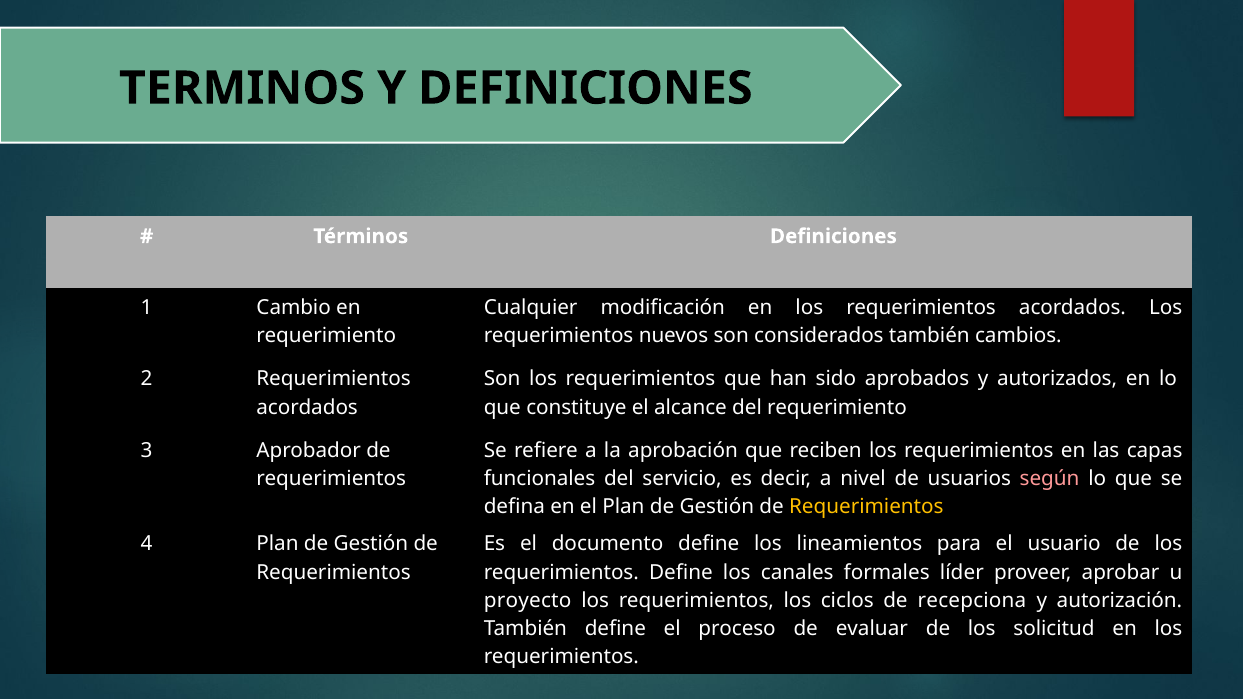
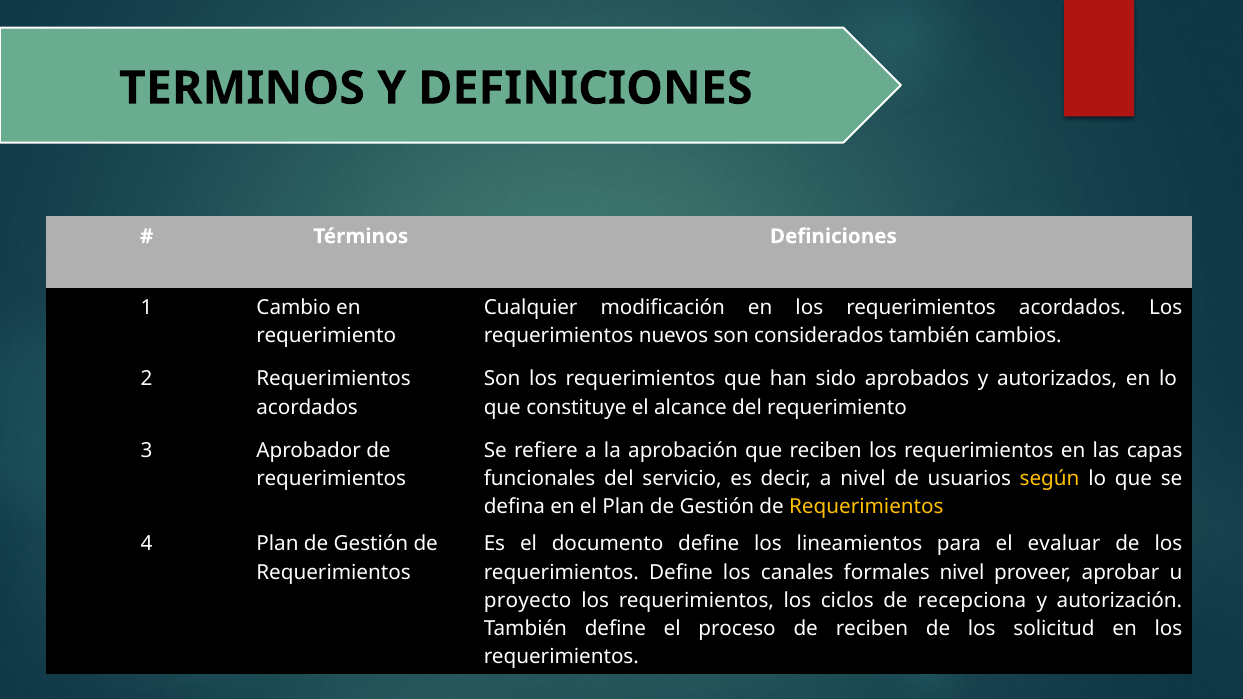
según colour: pink -> yellow
usuario: usuario -> evaluar
formales líder: líder -> nivel
de evaluar: evaluar -> reciben
